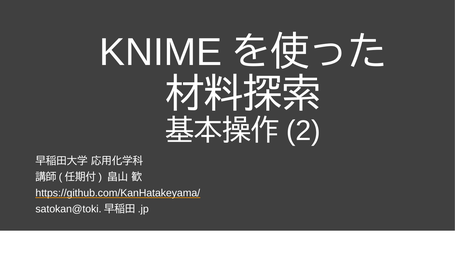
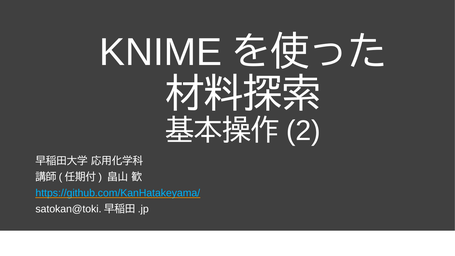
https://github.com/KanHatakeyama/ colour: white -> light blue
